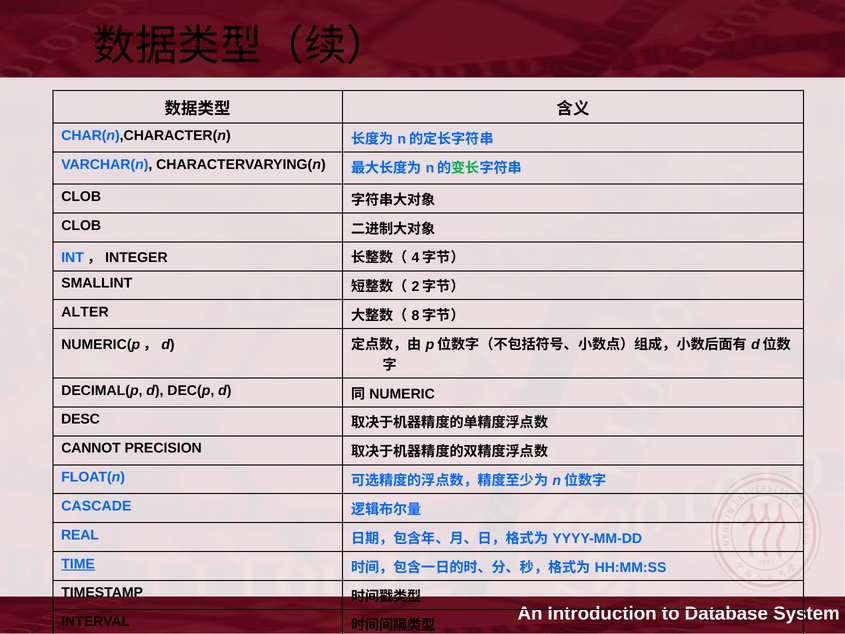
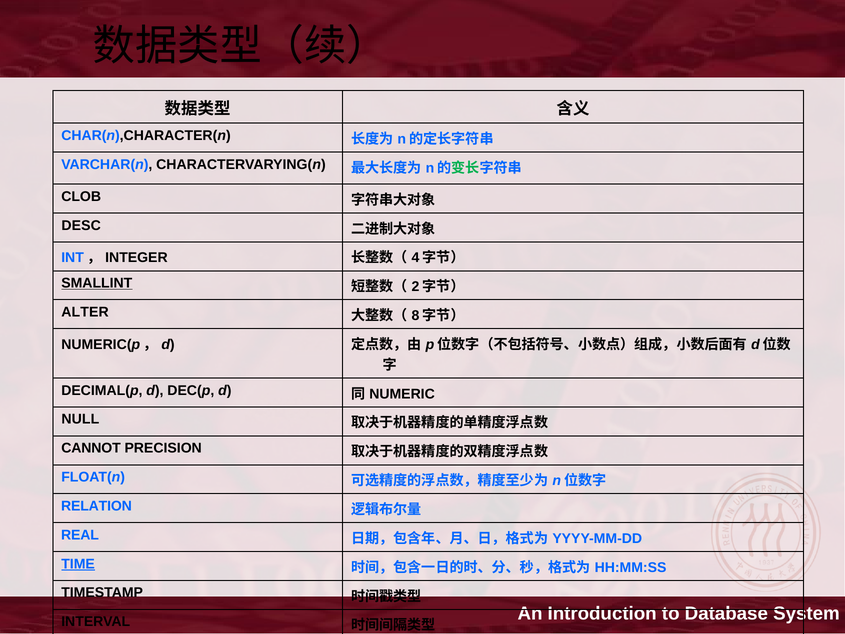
CLOB at (81, 225): CLOB -> DESC
SMALLINT underline: none -> present
DESC: DESC -> NULL
CASCADE: CASCADE -> RELATION
